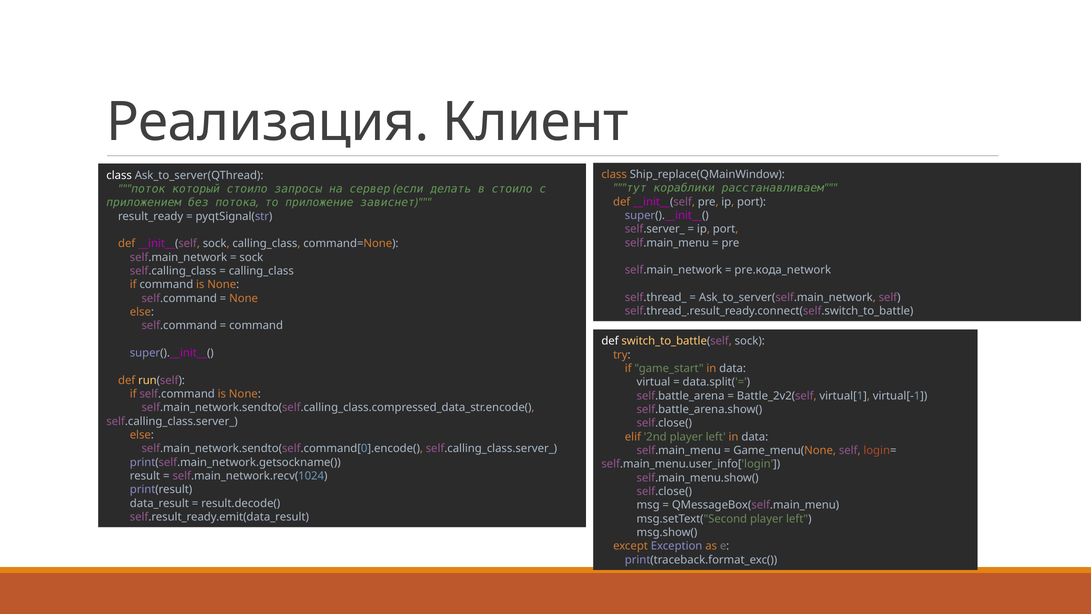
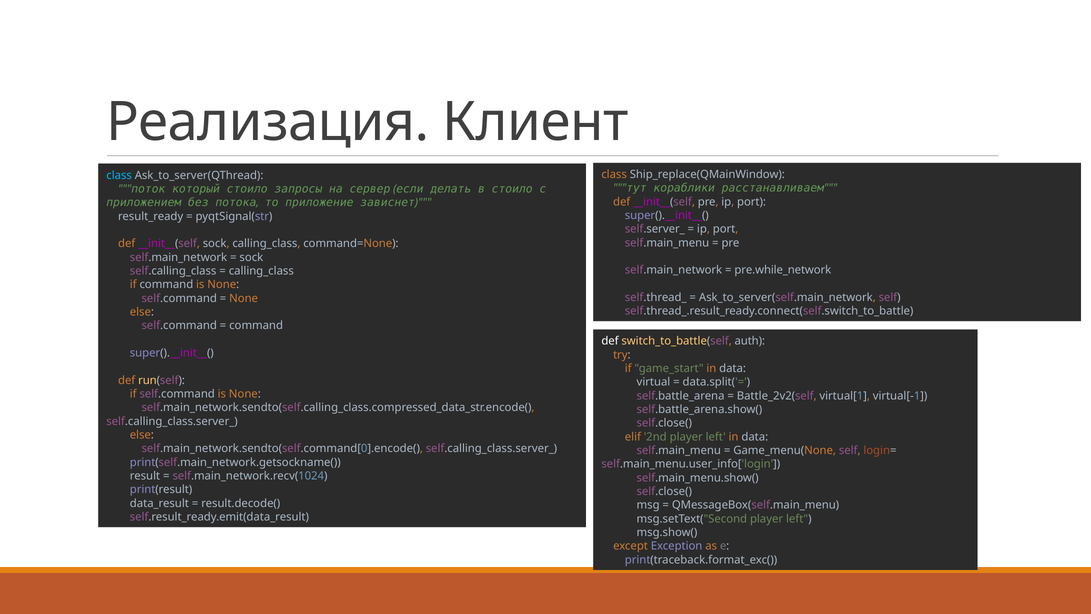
class at (119, 175) colour: white -> light blue
pre.кода_network: pre.кода_network -> pre.while_network
switch_to_battle(self sock: sock -> auth
